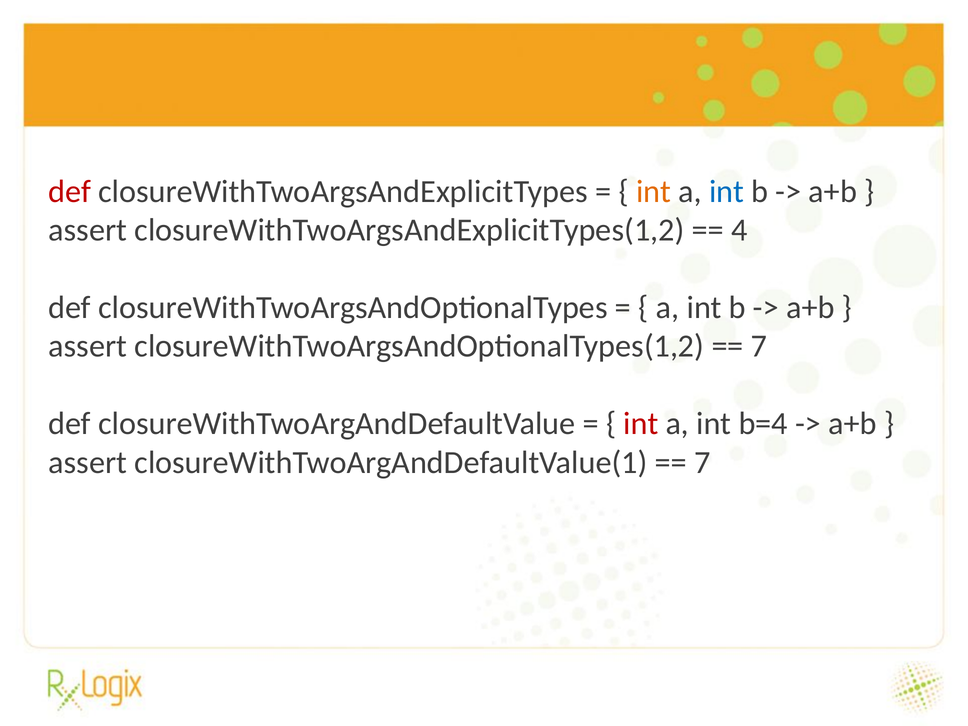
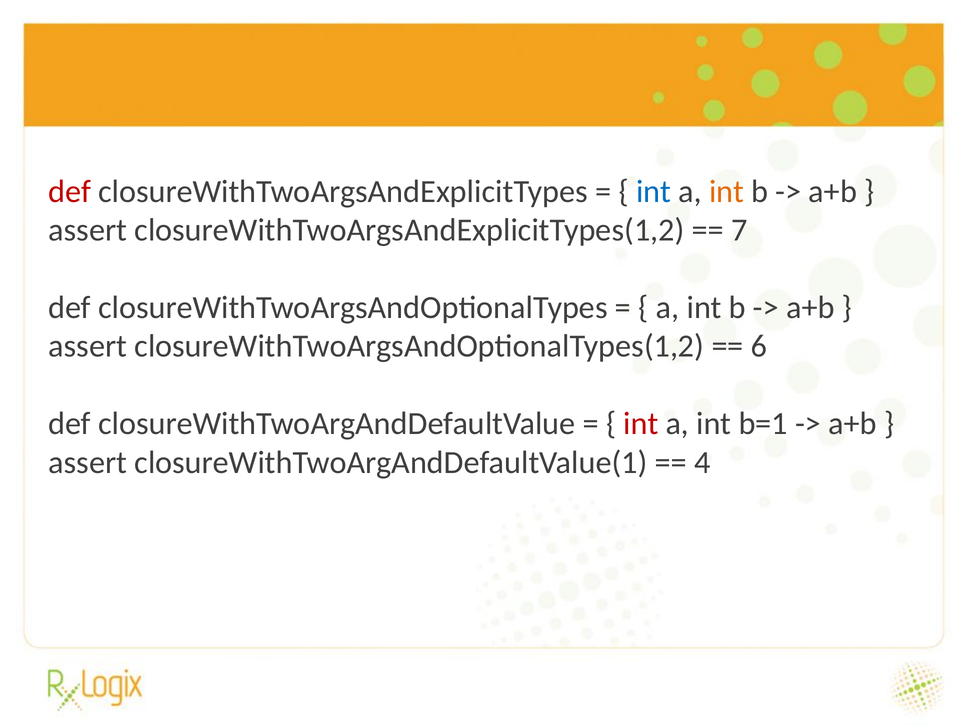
int at (654, 191) colour: orange -> blue
int at (726, 191) colour: blue -> orange
4: 4 -> 7
7 at (759, 346): 7 -> 6
b=4: b=4 -> b=1
7 at (702, 462): 7 -> 4
